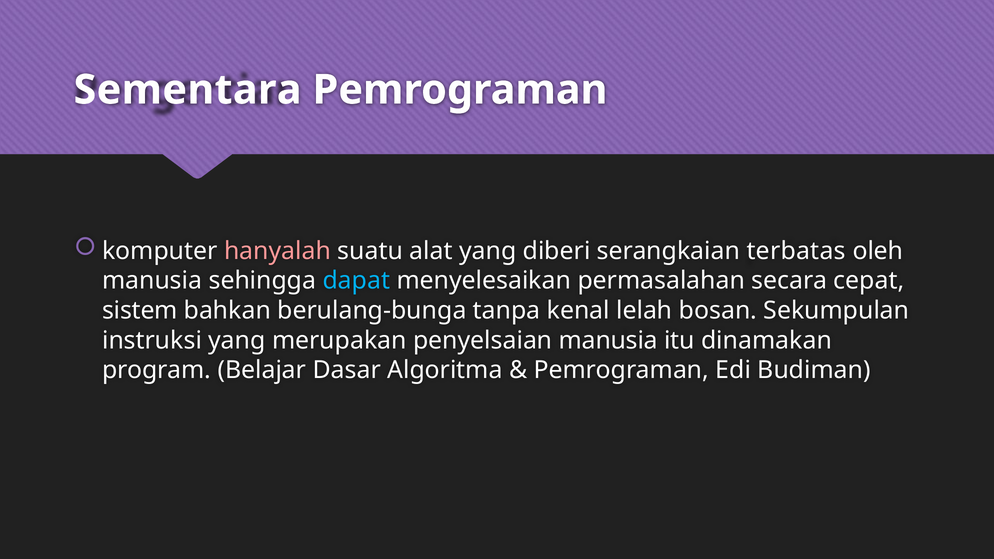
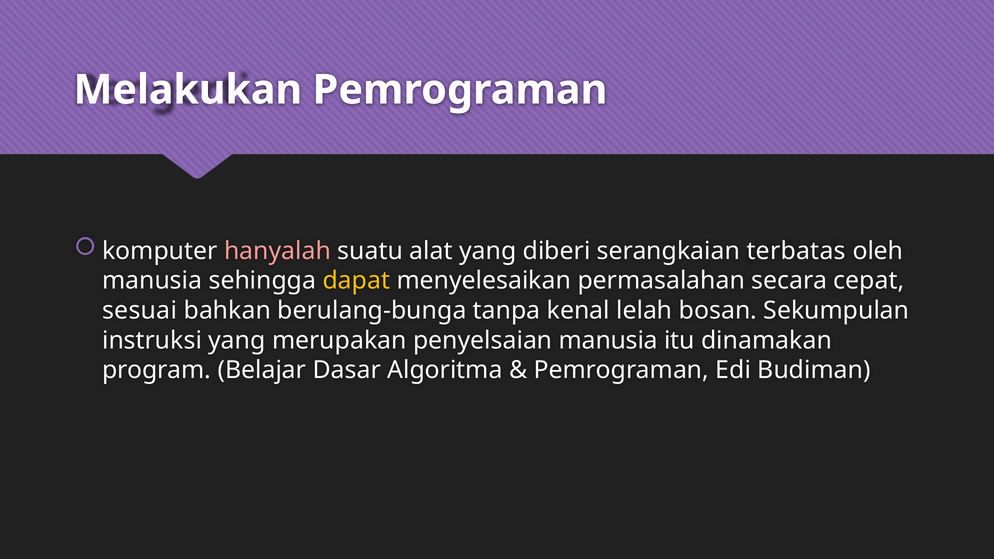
Sementara: Sementara -> Melakukan
dapat colour: light blue -> yellow
sistem: sistem -> sesuai
